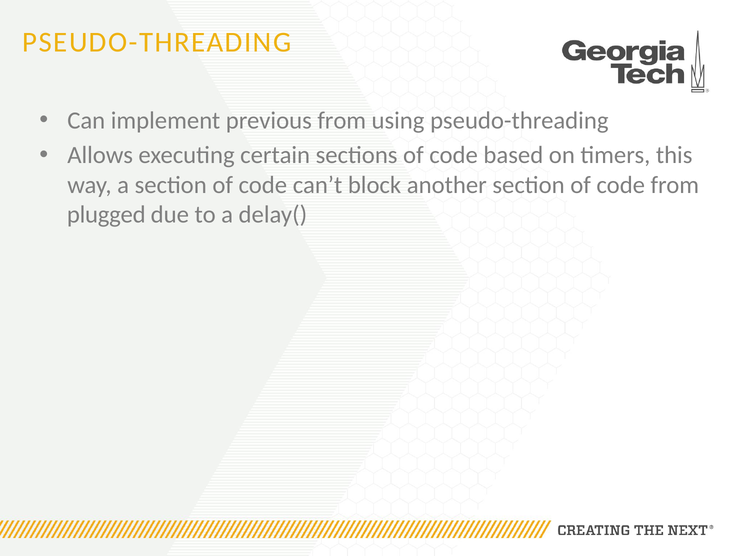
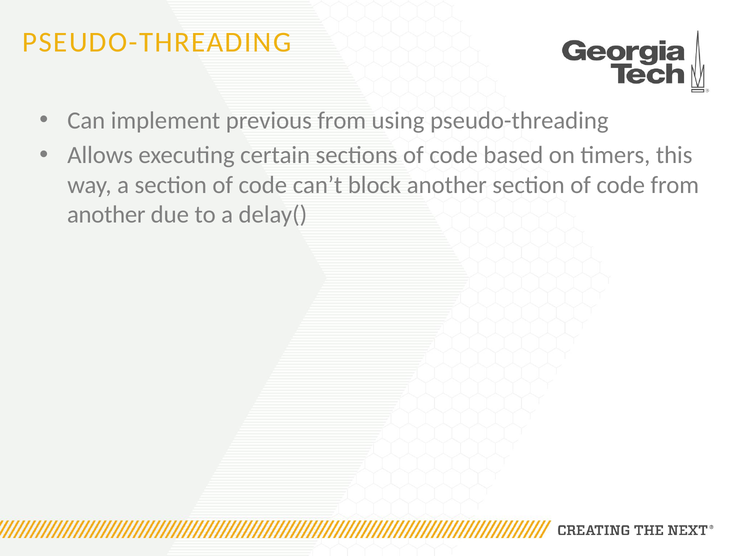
plugged at (106, 215): plugged -> another
